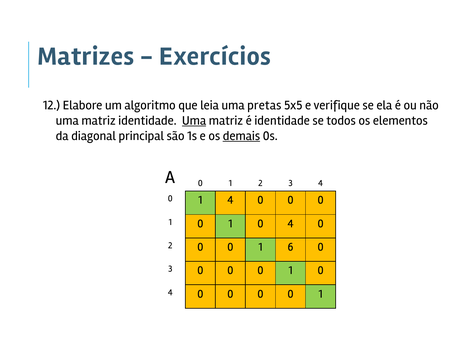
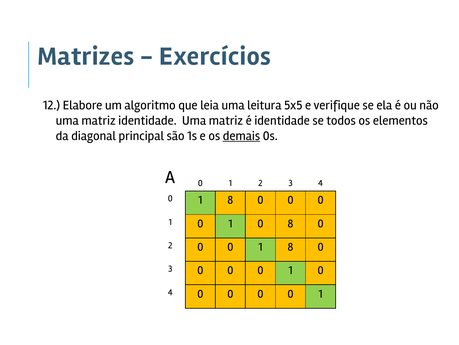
pretas: pretas -> leitura
Uma at (194, 120) underline: present -> none
4 at (230, 200): 4 -> 8
4 at (291, 223): 4 -> 8
0 0 1 6: 6 -> 8
